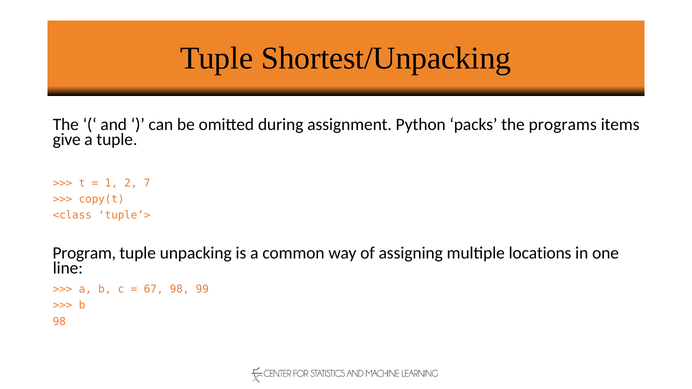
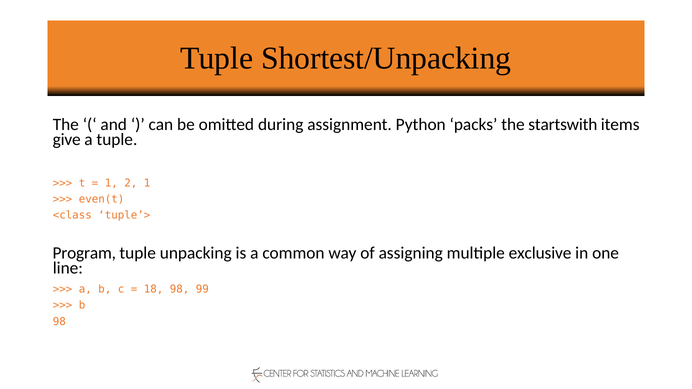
programs: programs -> startswith
2 7: 7 -> 1
copy(t: copy(t -> even(t
locations: locations -> exclusive
67: 67 -> 18
